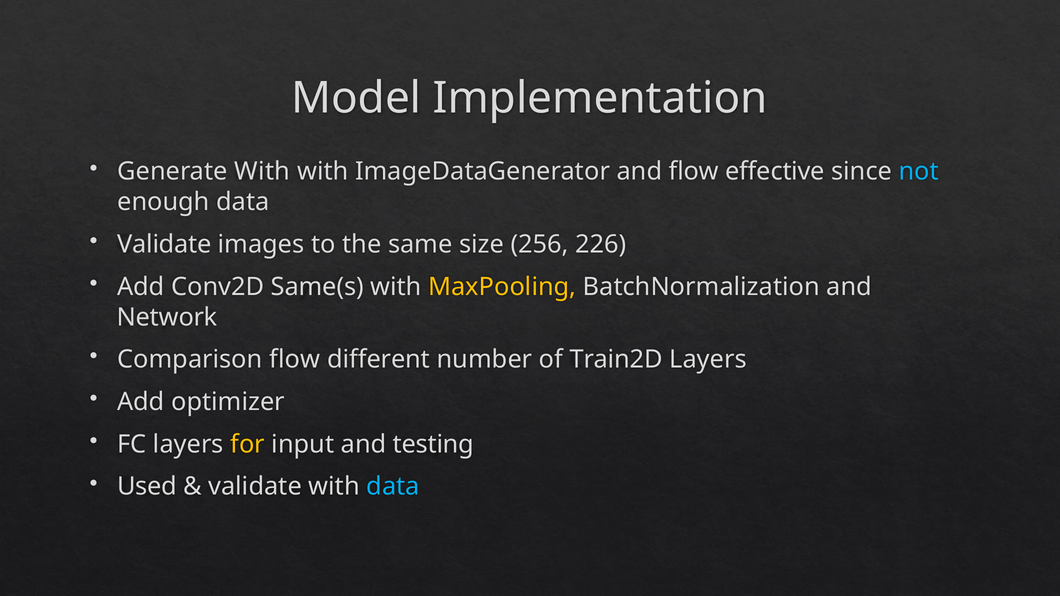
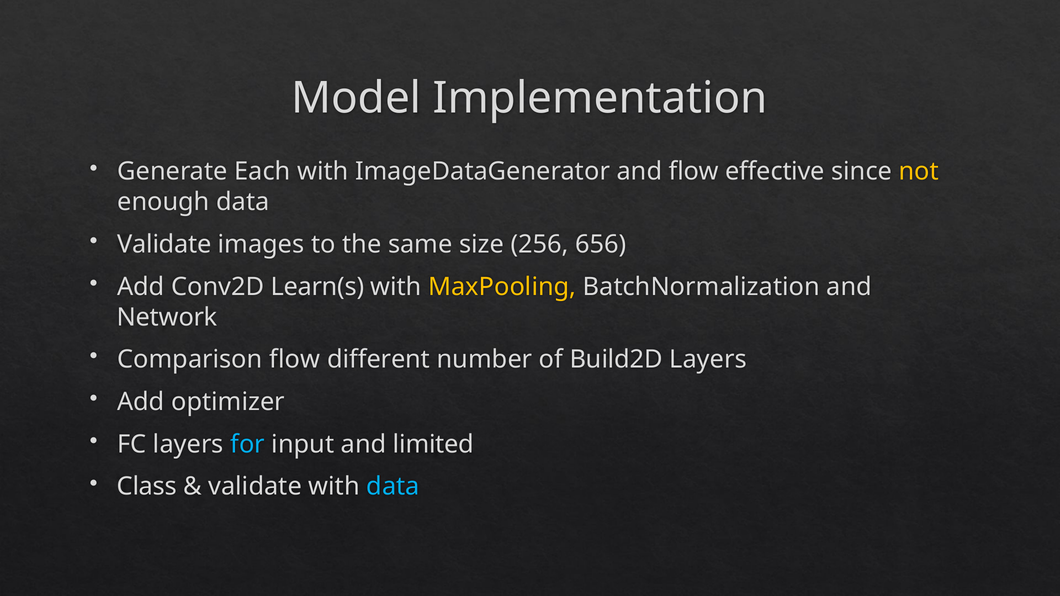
Generate With: With -> Each
not colour: light blue -> yellow
226: 226 -> 656
Same(s: Same(s -> Learn(s
Train2D: Train2D -> Build2D
for colour: yellow -> light blue
testing: testing -> limited
Used: Used -> Class
